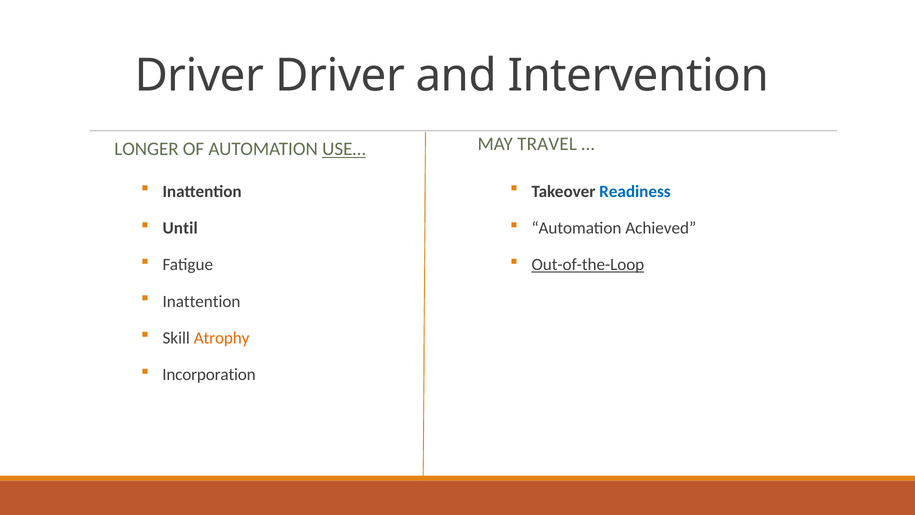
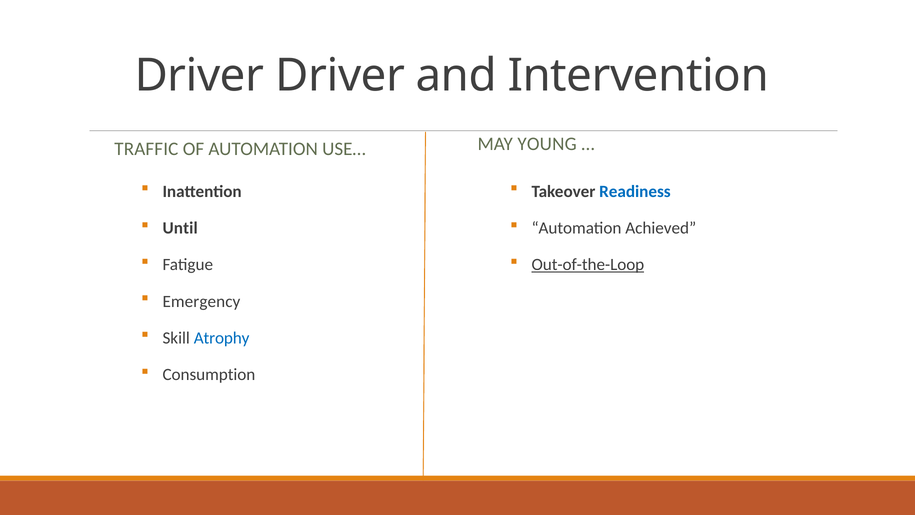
TRAVEL: TRAVEL -> YOUNG
LONGER: LONGER -> TRAFFIC
USE… underline: present -> none
Inattention at (201, 301): Inattention -> Emergency
Atrophy colour: orange -> blue
Incorporation: Incorporation -> Consumption
